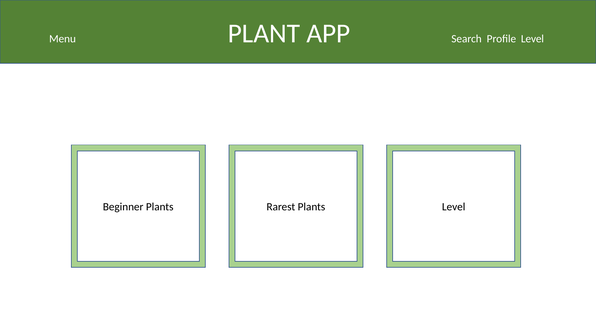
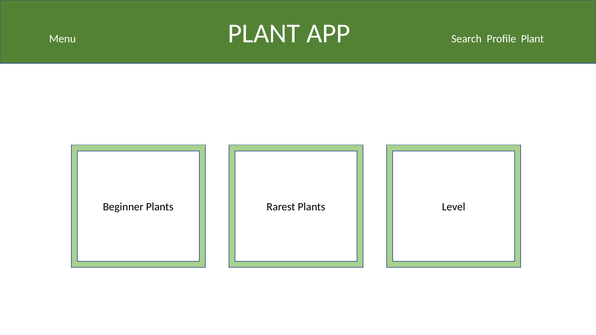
Profile Level: Level -> Plant
